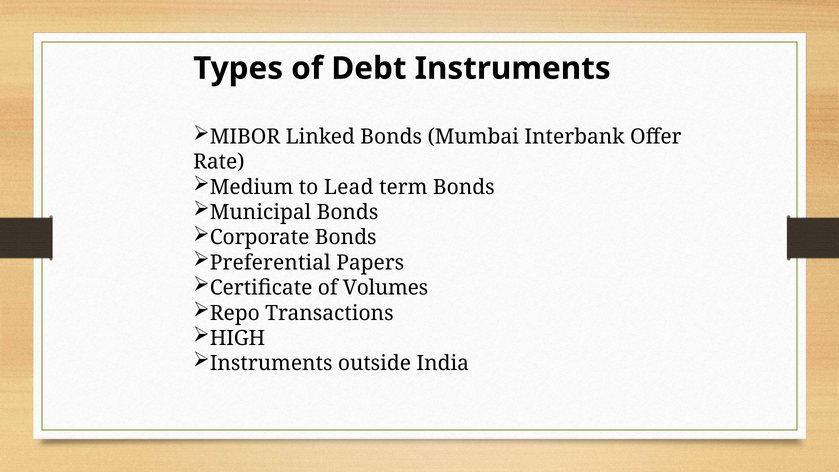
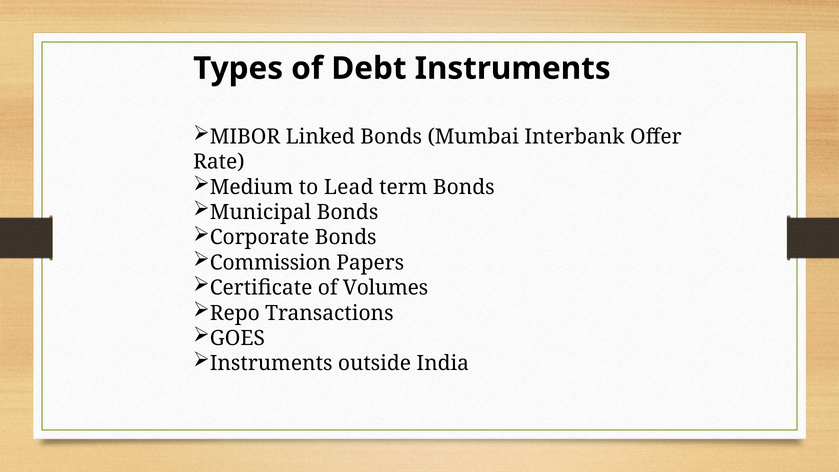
Preferential: Preferential -> Commission
HIGH: HIGH -> GOES
